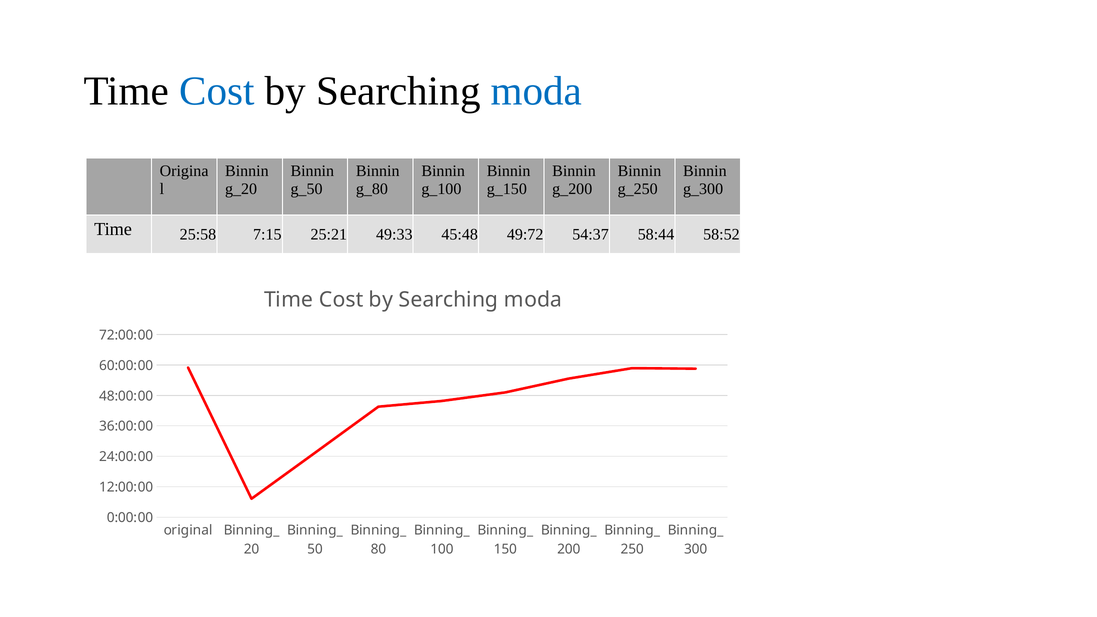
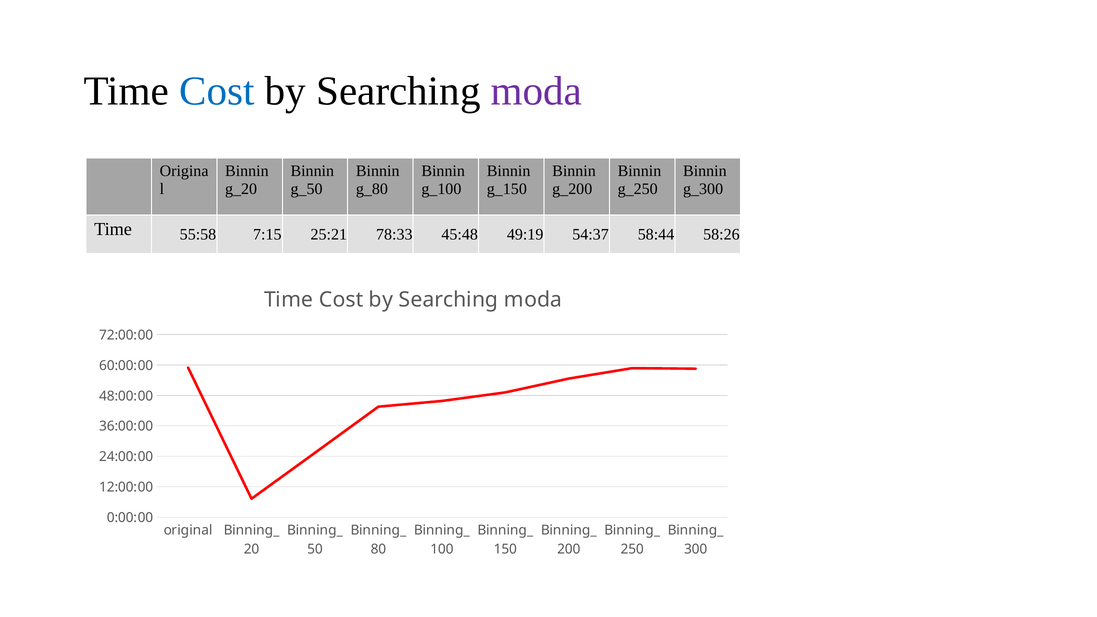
moda at (537, 91) colour: blue -> purple
25:58: 25:58 -> 55:58
49:33: 49:33 -> 78:33
49:72: 49:72 -> 49:19
58:52: 58:52 -> 58:26
